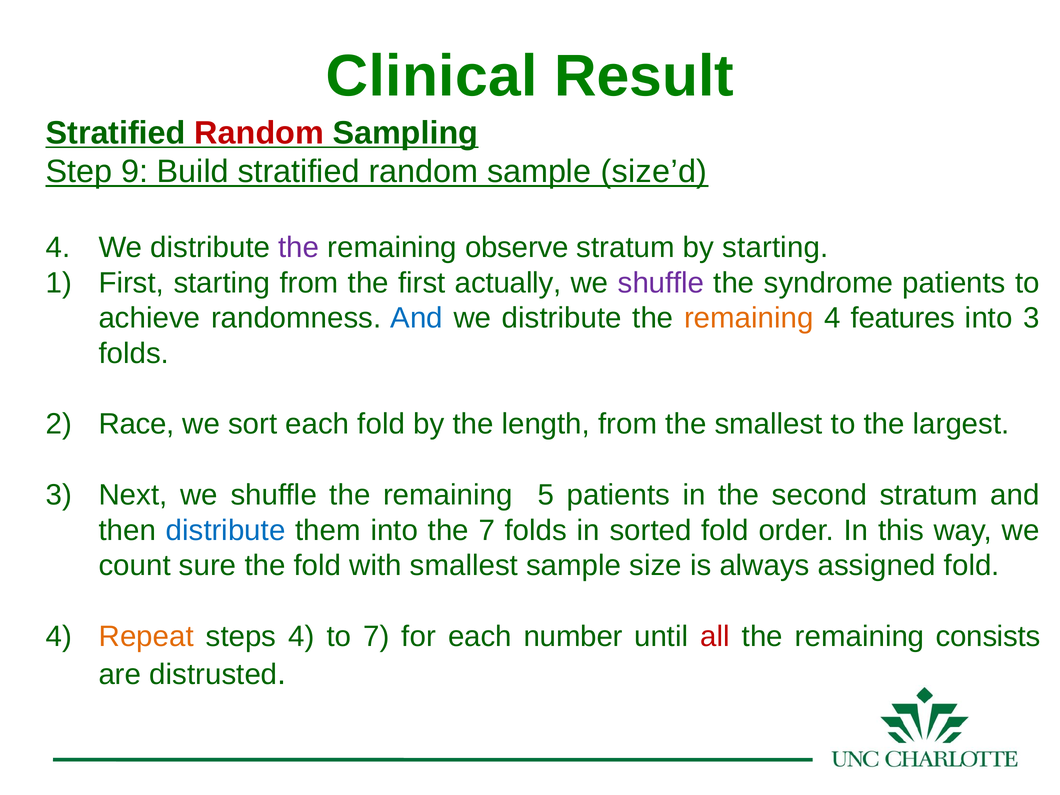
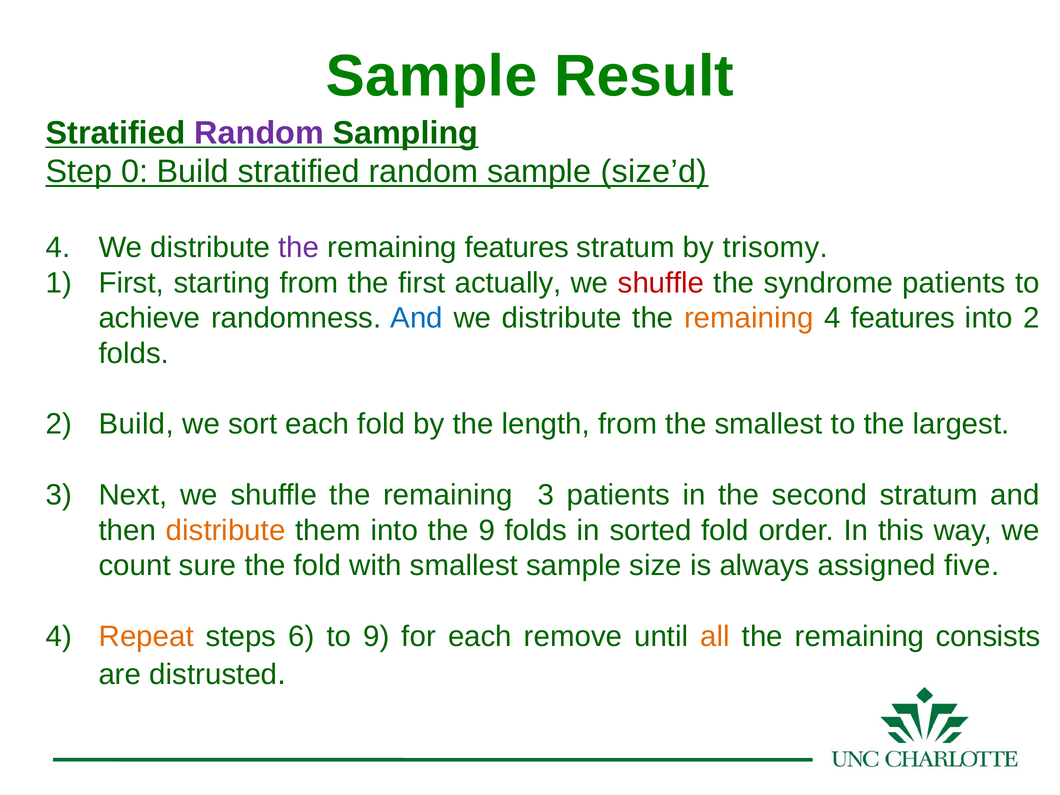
Clinical at (432, 76): Clinical -> Sample
Random at (259, 133) colour: red -> purple
9: 9 -> 0
remaining observe: observe -> features
by starting: starting -> trisomy
shuffle at (661, 283) colour: purple -> red
into 3: 3 -> 2
Race at (136, 424): Race -> Build
remaining 5: 5 -> 3
distribute at (226, 530) colour: blue -> orange
the 7: 7 -> 9
assigned fold: fold -> five
steps 4: 4 -> 6
to 7: 7 -> 9
number: number -> remove
all colour: red -> orange
